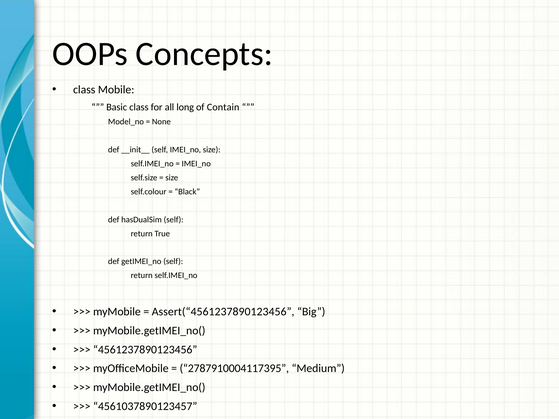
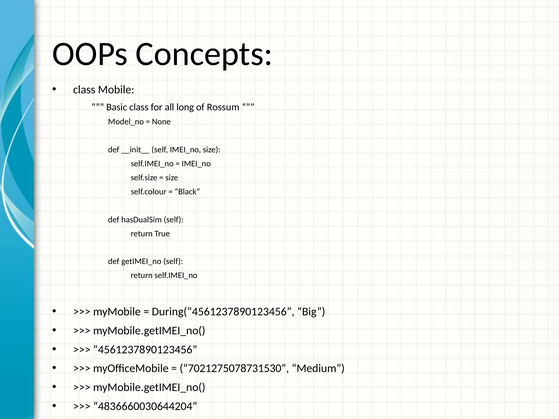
Contain: Contain -> Rossum
Assert(“4561237890123456: Assert(“4561237890123456 -> During(“4561237890123456
2787910004117395: 2787910004117395 -> 7021275078731530
4561037890123457: 4561037890123457 -> 4836660030644204
